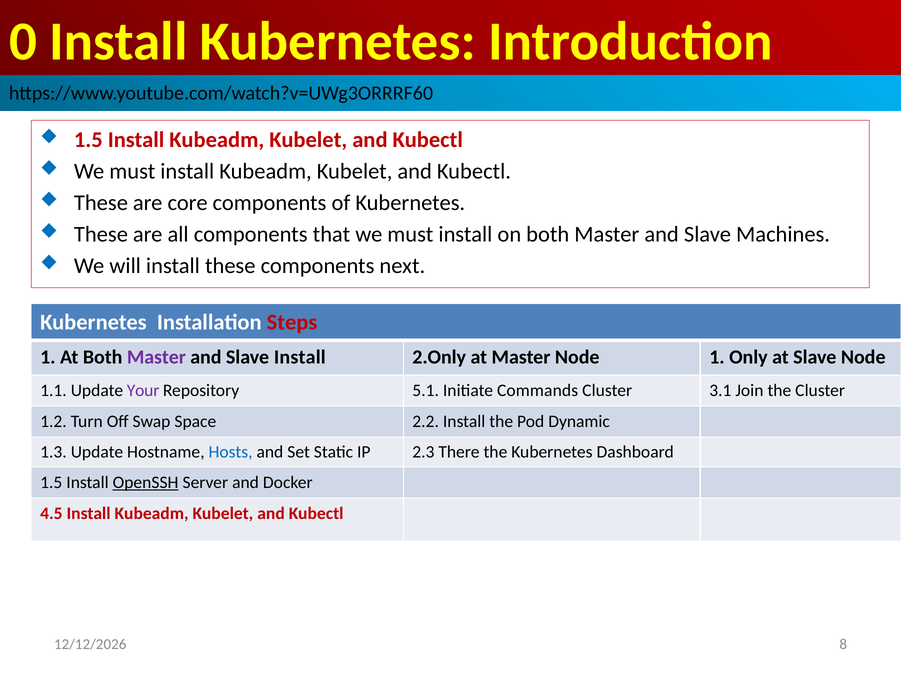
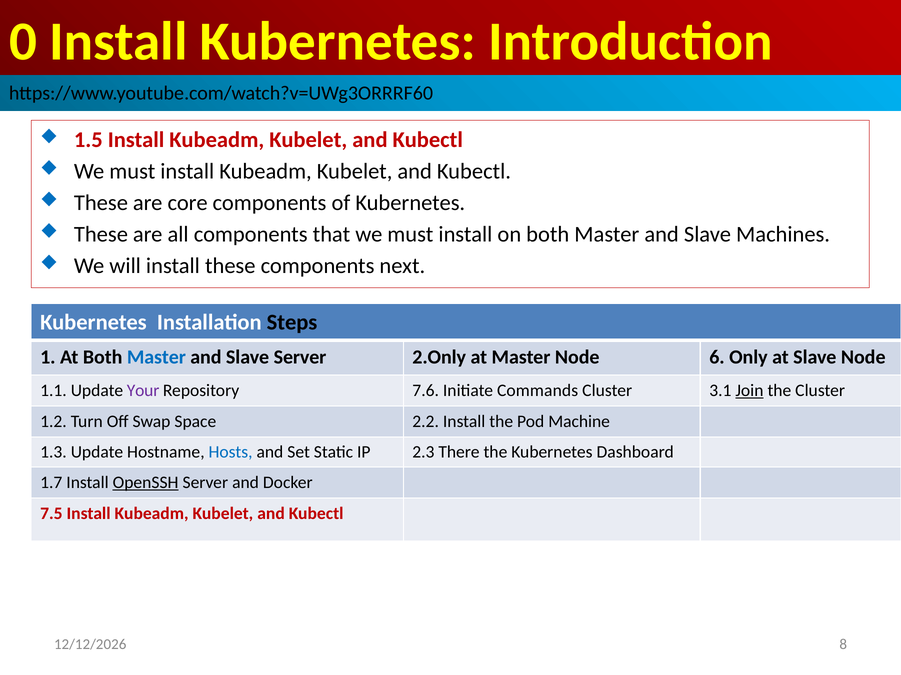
Steps colour: red -> black
Master at (156, 358) colour: purple -> blue
Slave Install: Install -> Server
Node 1: 1 -> 6
5.1: 5.1 -> 7.6
Join underline: none -> present
Dynamic: Dynamic -> Machine
1.5 at (51, 483): 1.5 -> 1.7
4.5: 4.5 -> 7.5
